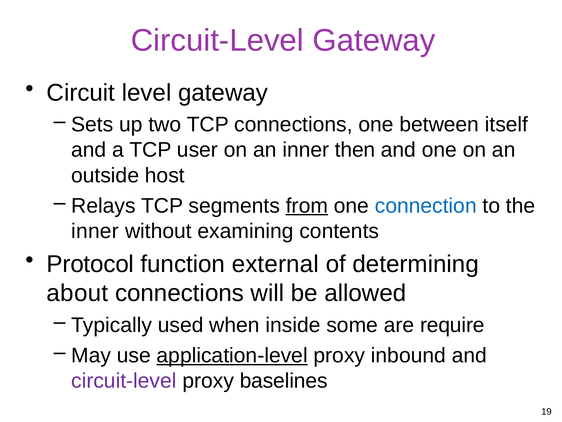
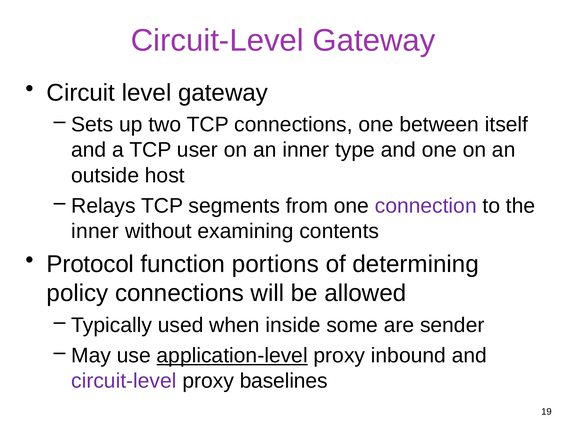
then: then -> type
from underline: present -> none
connection colour: blue -> purple
external: external -> portions
about: about -> policy
require: require -> sender
